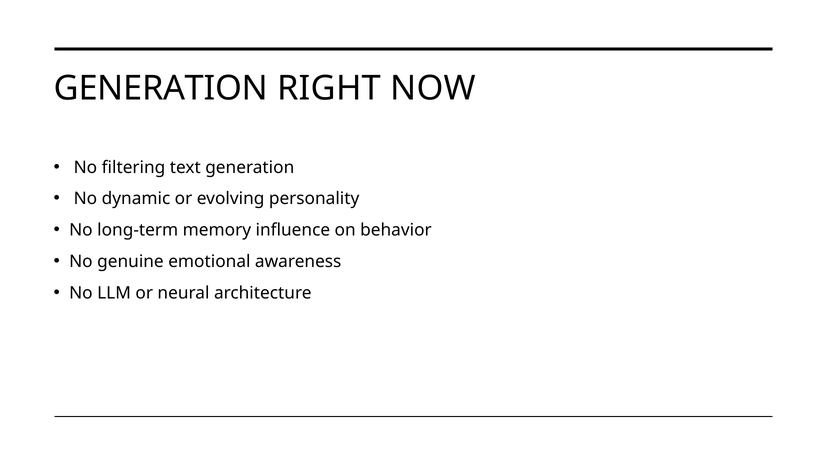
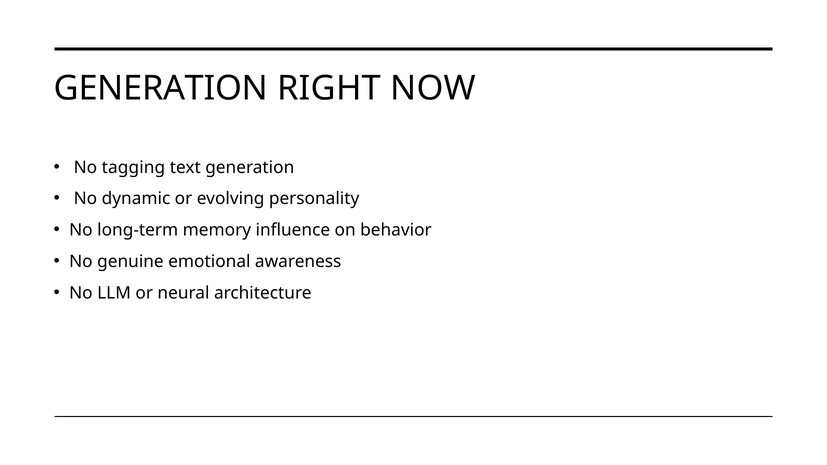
filtering: filtering -> tagging
